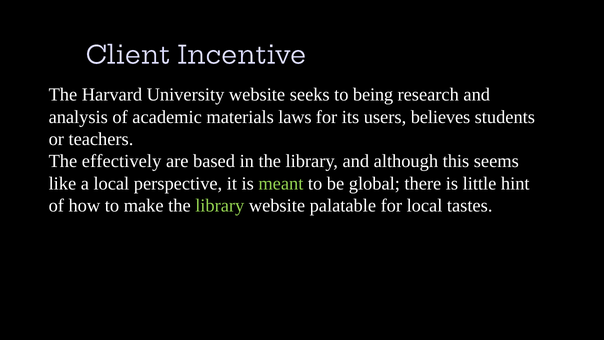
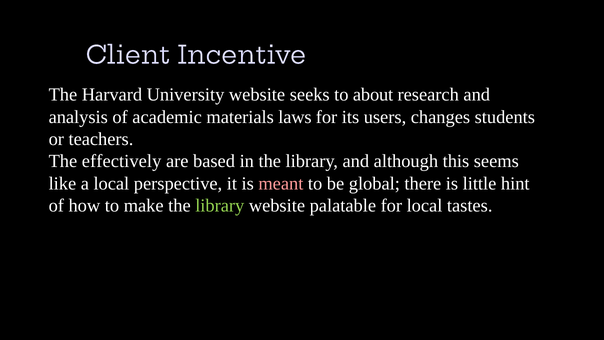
being: being -> about
believes: believes -> changes
meant colour: light green -> pink
